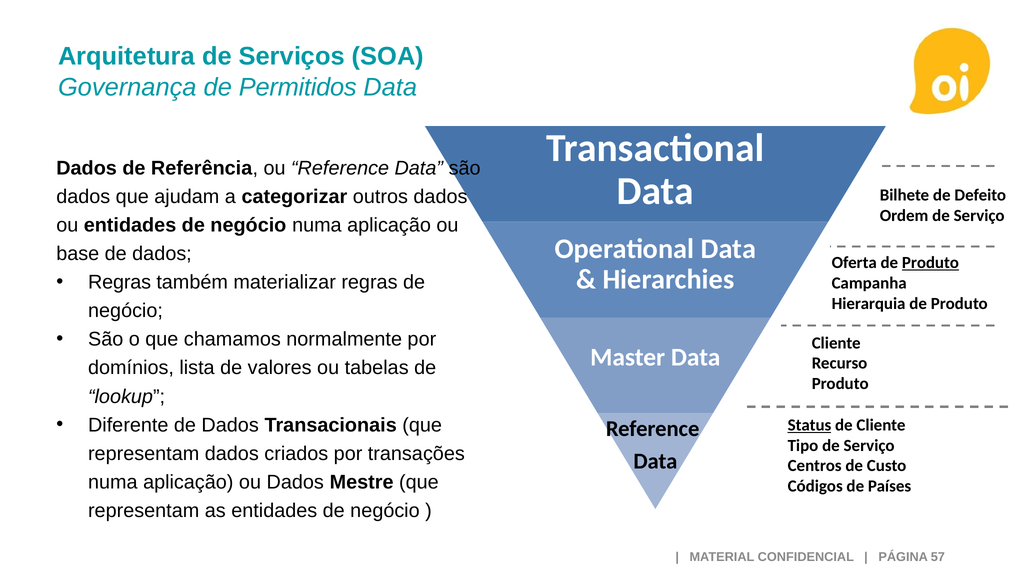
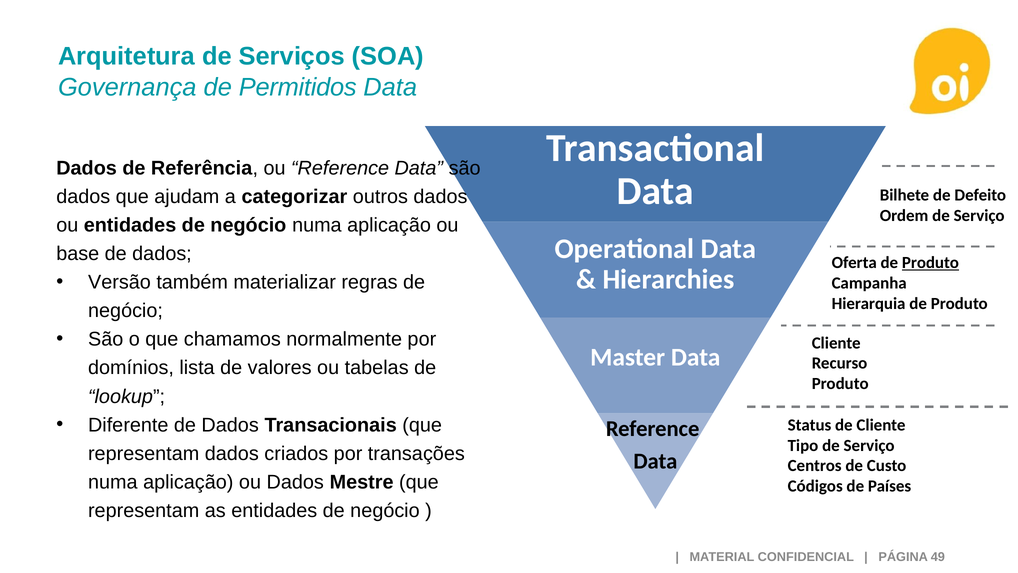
Regras at (120, 282): Regras -> Versão
Status underline: present -> none
57: 57 -> 49
